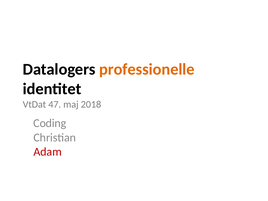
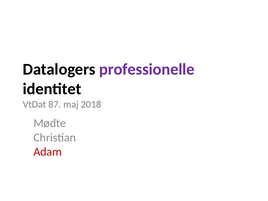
professionelle colour: orange -> purple
47: 47 -> 87
Coding: Coding -> Mødte
